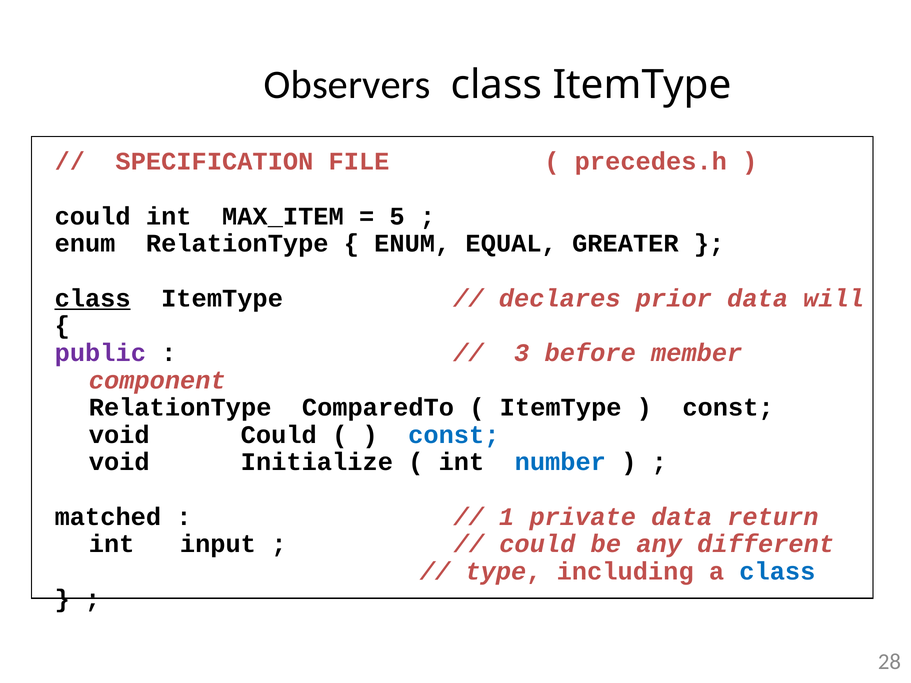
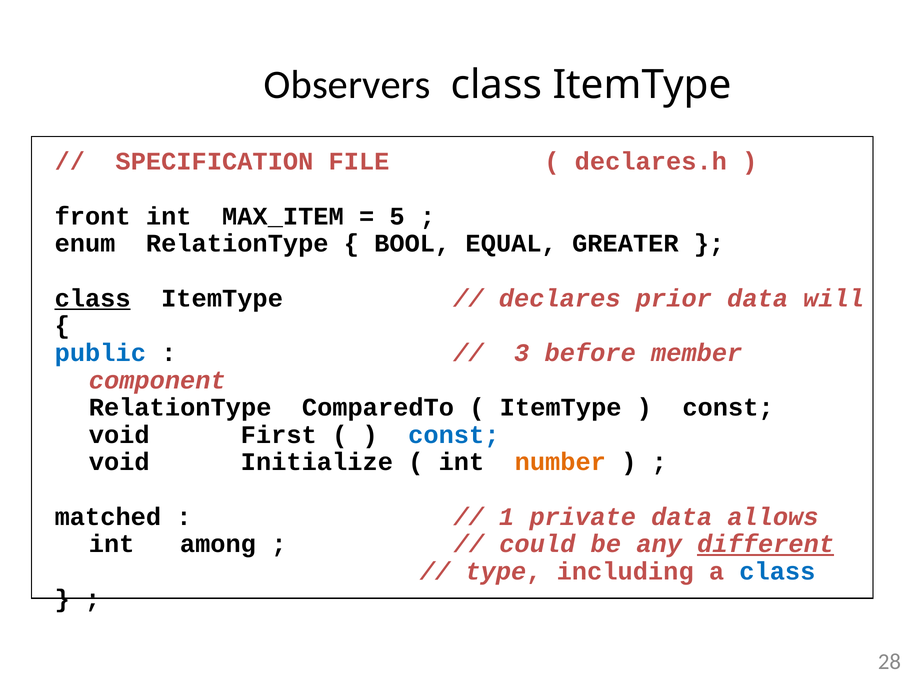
precedes.h: precedes.h -> declares.h
could at (93, 216): could -> front
ENUM at (412, 244): ENUM -> BOOL
public colour: purple -> blue
void Could: Could -> First
number colour: blue -> orange
return: return -> allows
input: input -> among
different underline: none -> present
